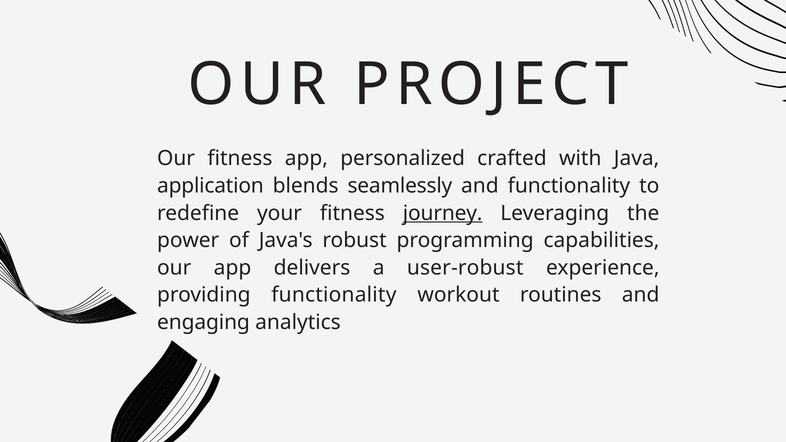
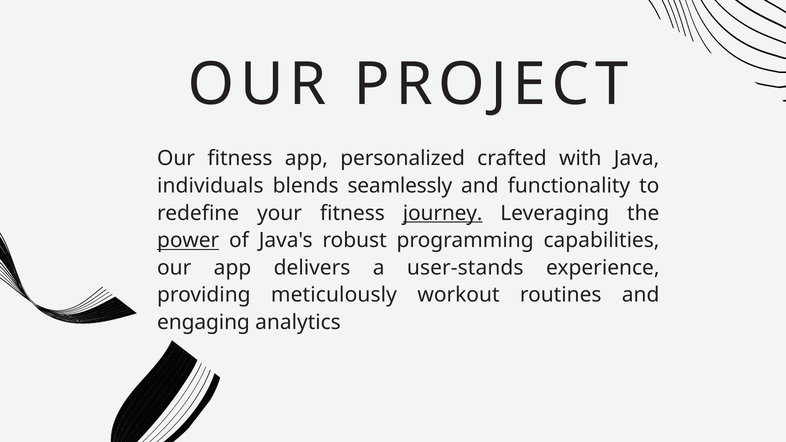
application: application -> individuals
power underline: none -> present
user-robust: user-robust -> user-stands
providing functionality: functionality -> meticulously
